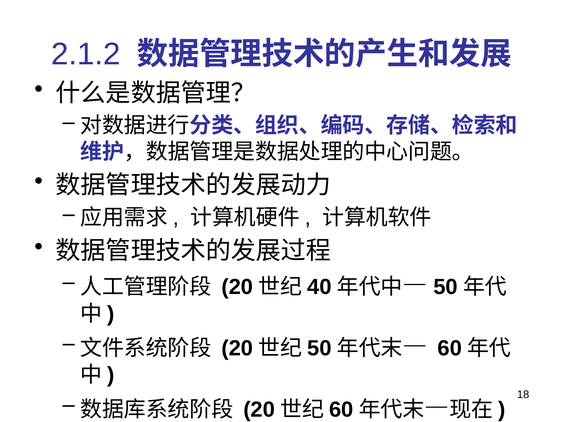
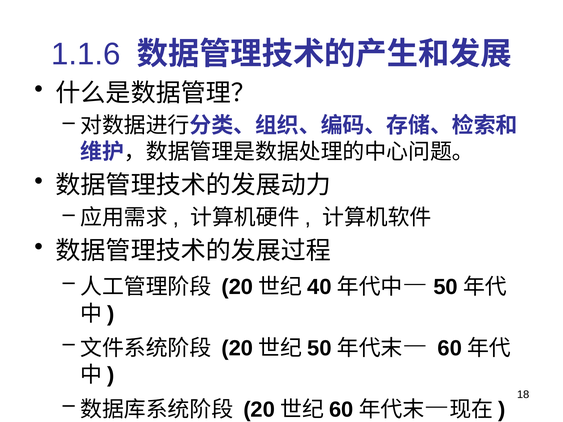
2.1.2: 2.1.2 -> 1.1.6
